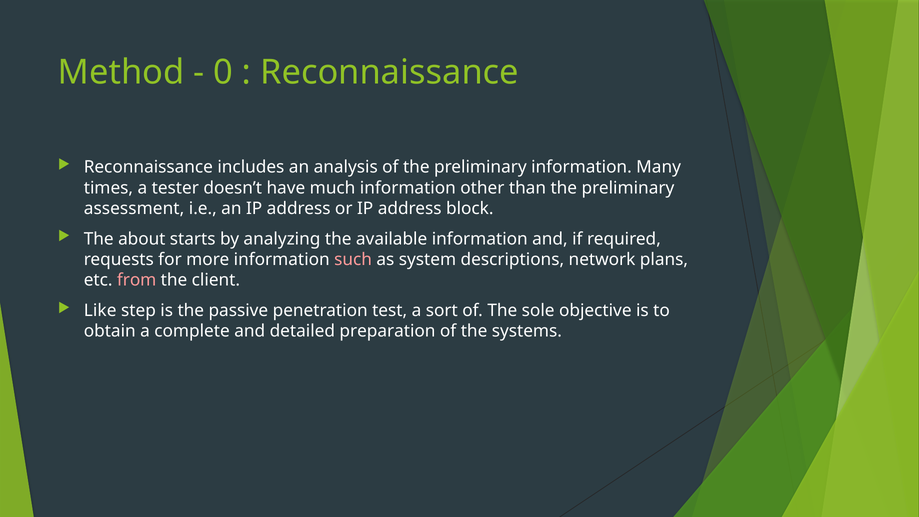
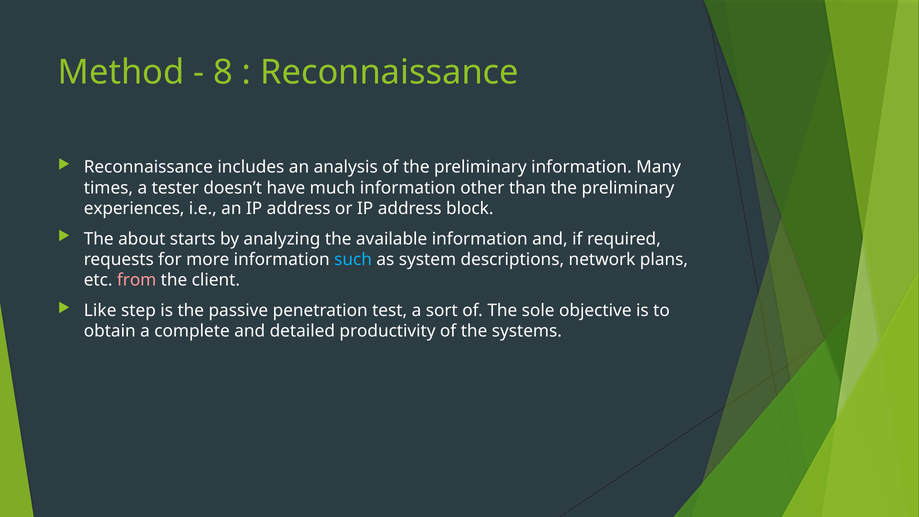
0: 0 -> 8
assessment: assessment -> experiences
such colour: pink -> light blue
preparation: preparation -> productivity
